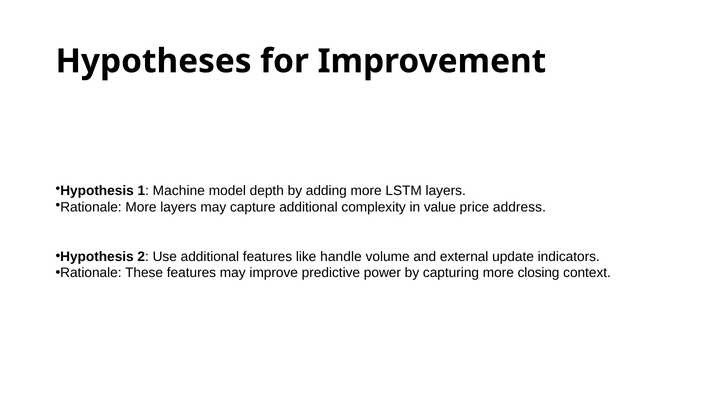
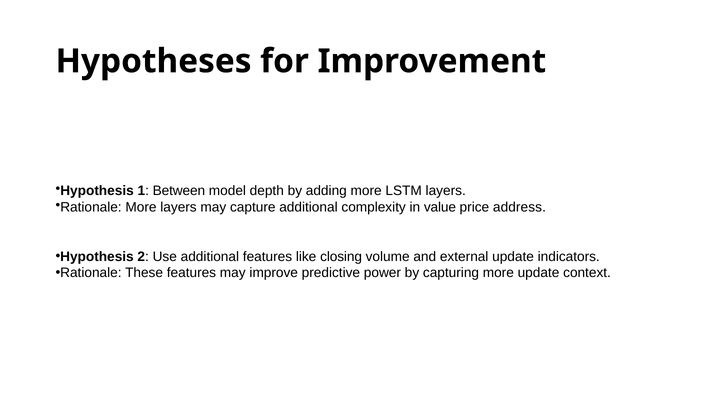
Machine: Machine -> Between
handle: handle -> closing
more closing: closing -> update
